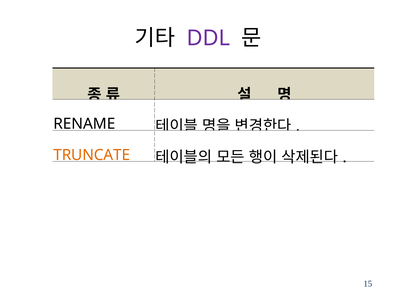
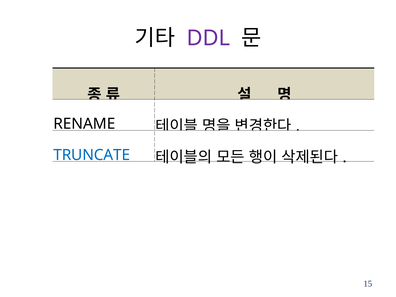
TRUNCATE colour: orange -> blue
